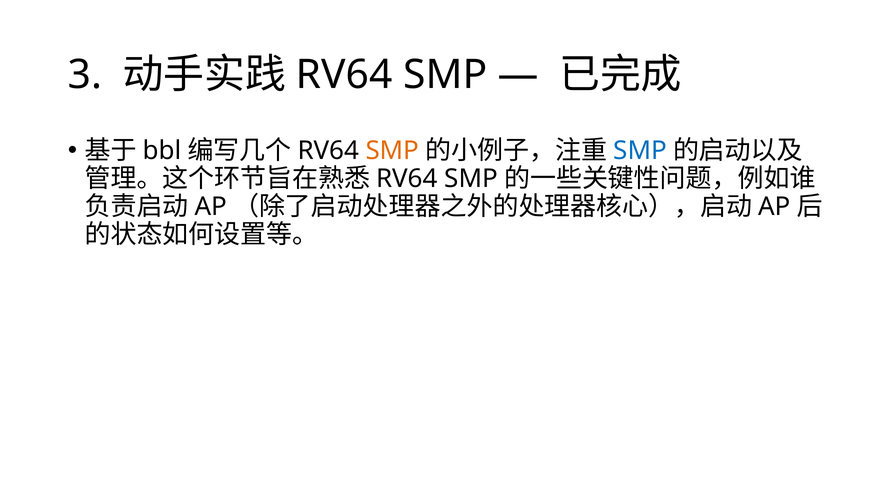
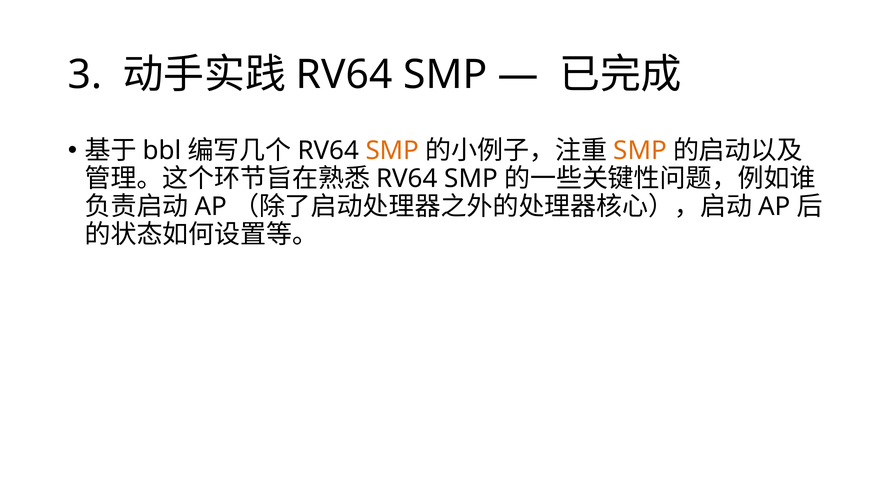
SMP at (640, 151) colour: blue -> orange
